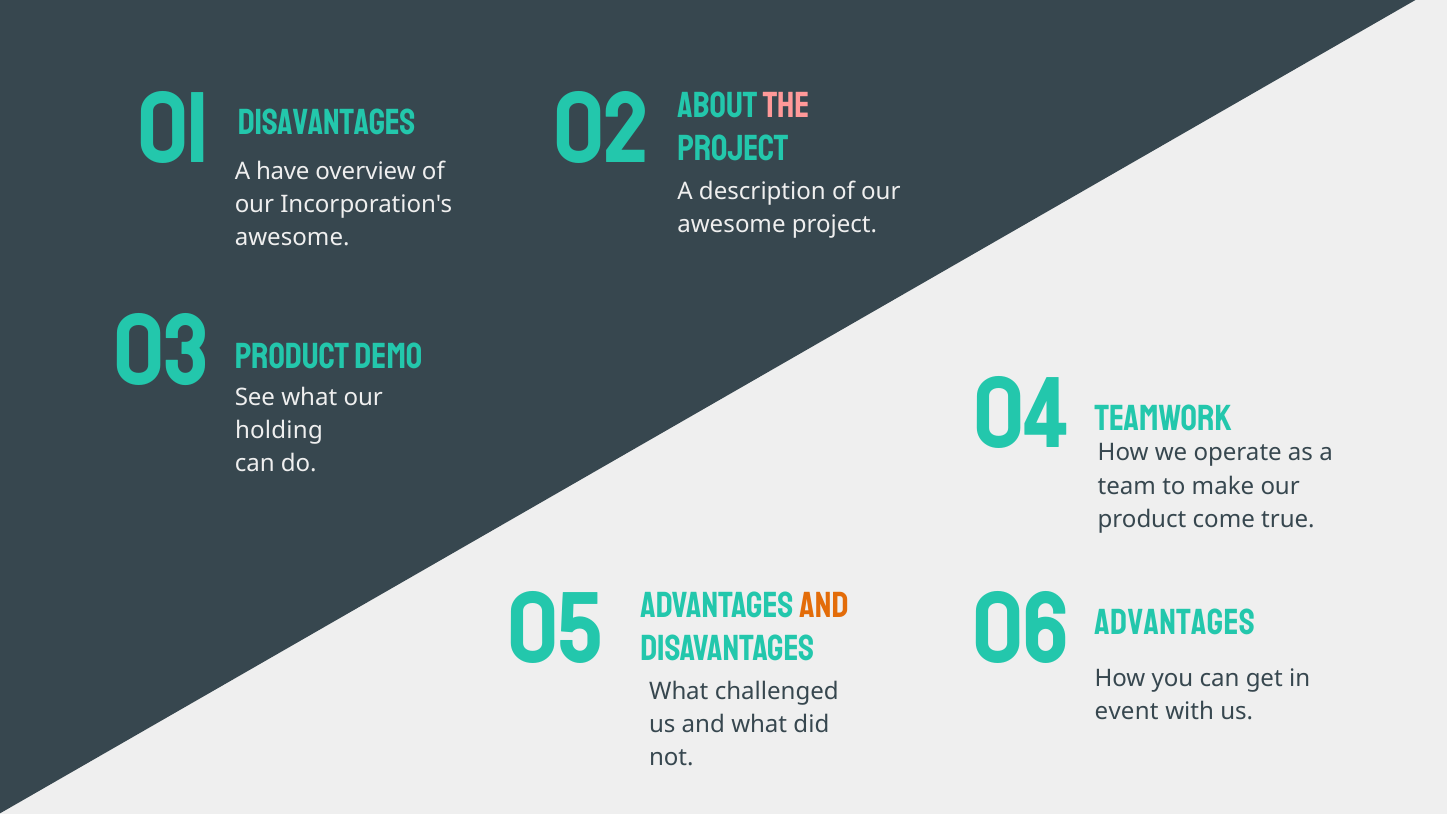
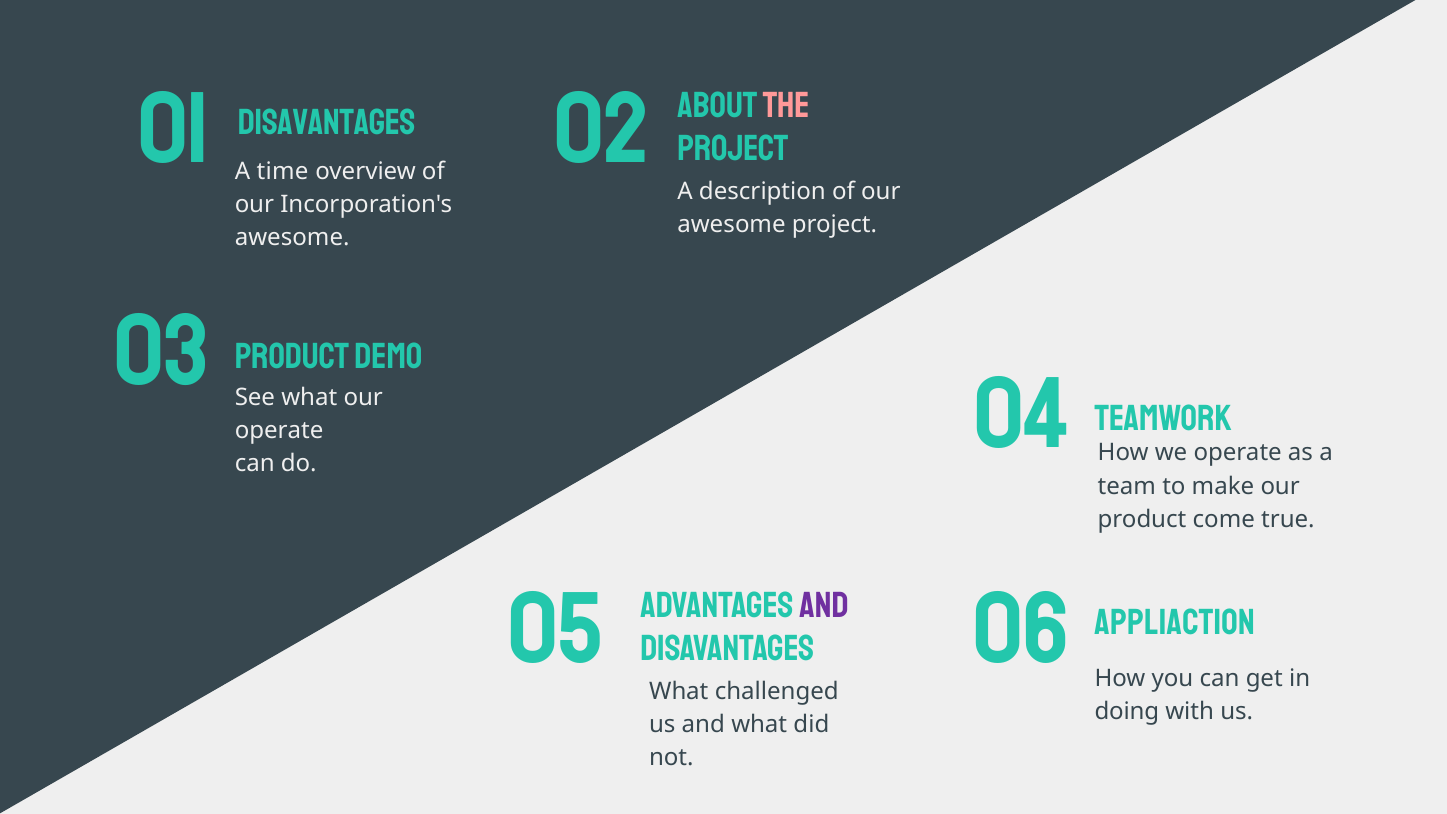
have: have -> time
holding at (279, 430): holding -> operate
and at (824, 606) colour: orange -> purple
Advantages at (1175, 623): Advantages -> Appliaction
event: event -> doing
